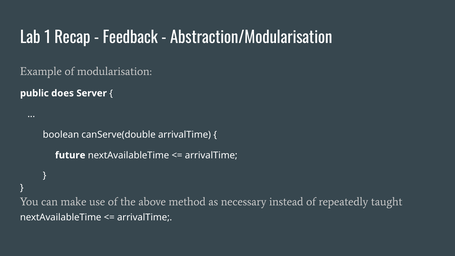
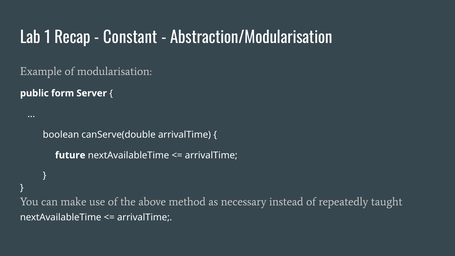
Feedback: Feedback -> Constant
does: does -> form
